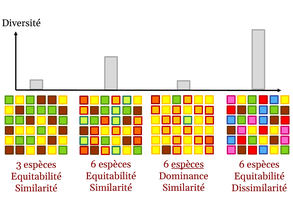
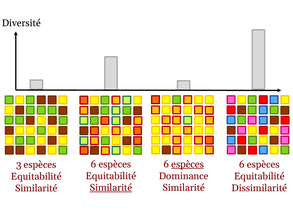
Similarité at (111, 188) underline: none -> present
